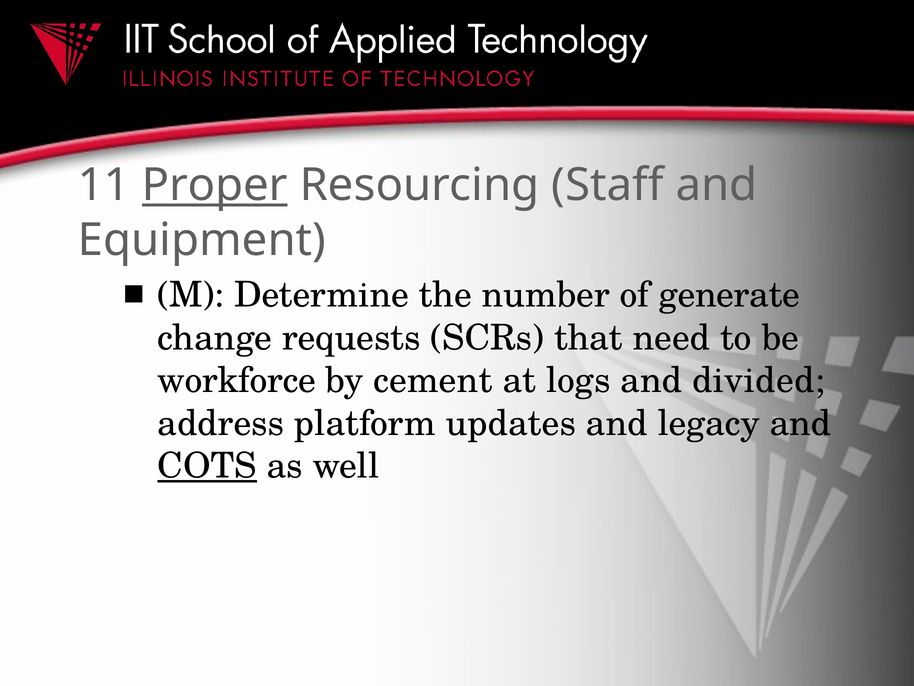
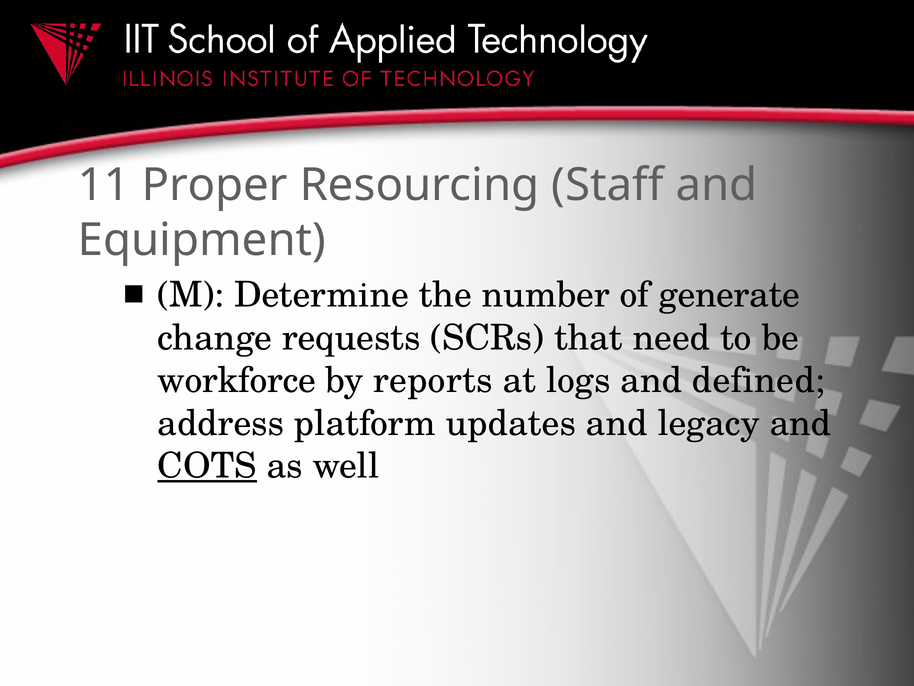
Proper underline: present -> none
cement: cement -> reports
divided: divided -> defined
